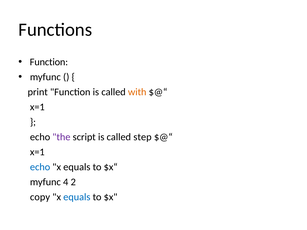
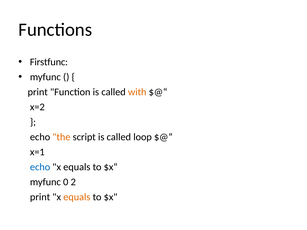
Function at (49, 62): Function -> Firstfunc
x=1 at (37, 107): x=1 -> x=2
the colour: purple -> orange
step: step -> loop
4: 4 -> 0
copy at (40, 197): copy -> print
equals at (77, 197) colour: blue -> orange
